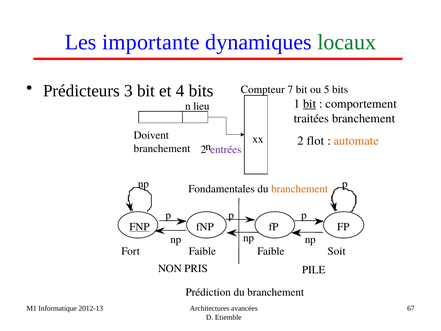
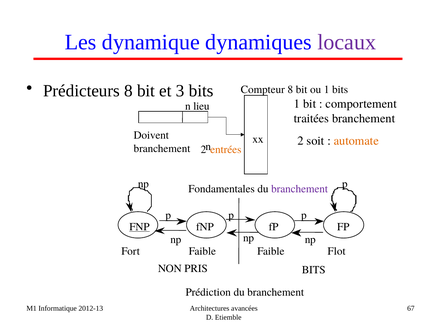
importante: importante -> dynamique
locaux colour: green -> purple
Prédicteurs 3: 3 -> 8
4: 4 -> 3
Compteur 7: 7 -> 8
ou 5: 5 -> 1
bit at (310, 104) underline: present -> none
flot: flot -> soit
entrées colour: purple -> orange
branchement at (300, 189) colour: orange -> purple
Soit: Soit -> Flot
PRIS PILE: PILE -> BITS
